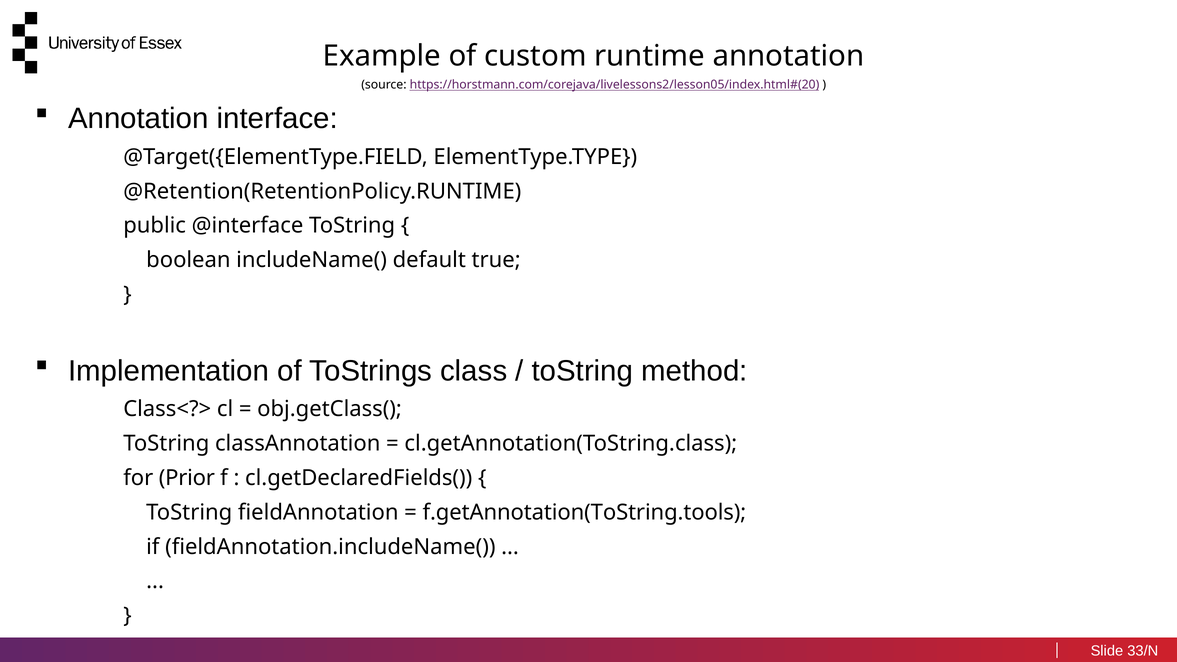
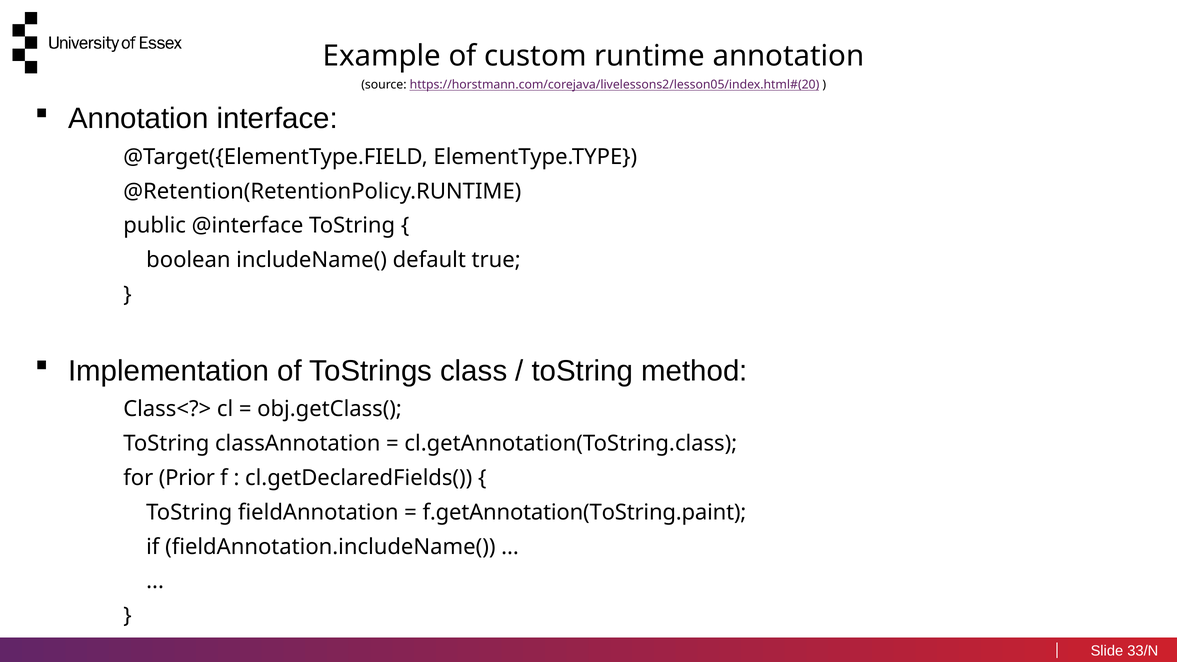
f.getAnnotation(ToString.tools: f.getAnnotation(ToString.tools -> f.getAnnotation(ToString.paint
